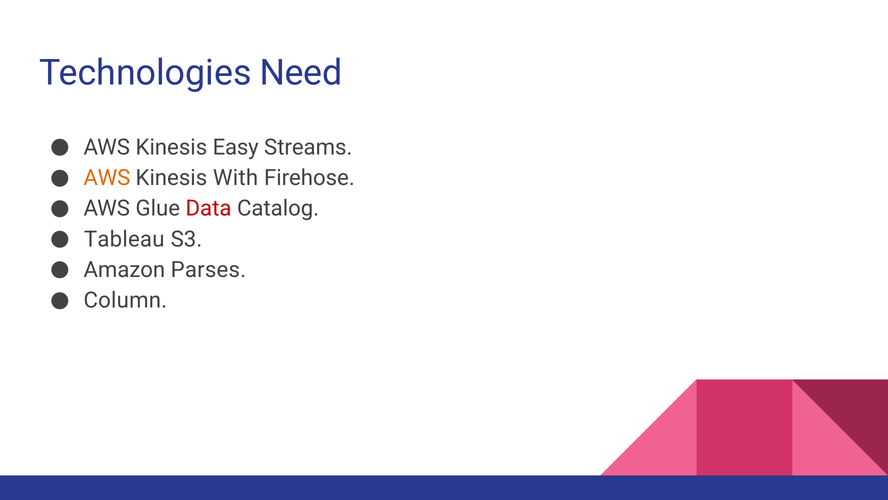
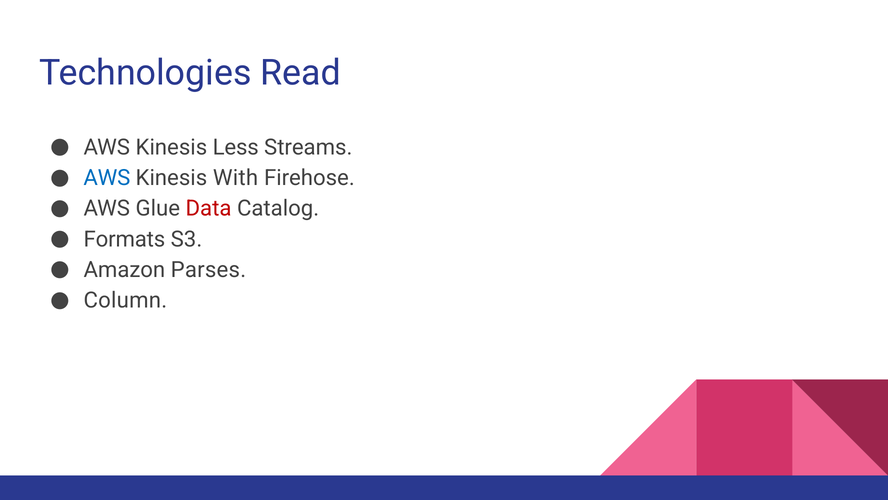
Need: Need -> Read
Easy: Easy -> Less
AWS at (107, 178) colour: orange -> blue
Tableau: Tableau -> Formats
